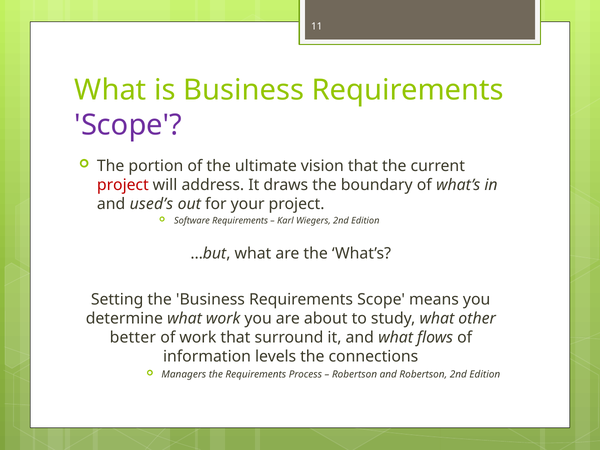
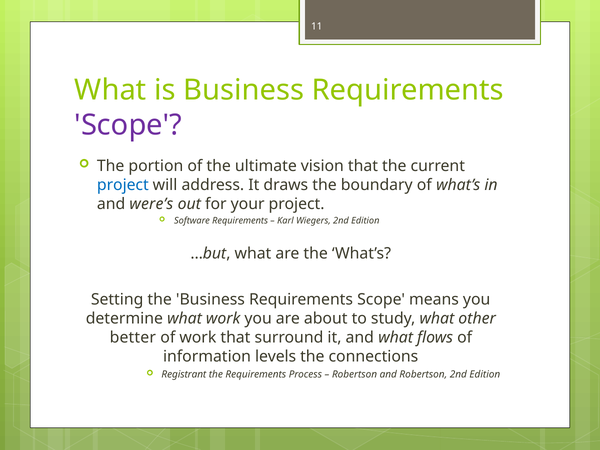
project at (123, 185) colour: red -> blue
used’s: used’s -> were’s
Managers: Managers -> Registrant
